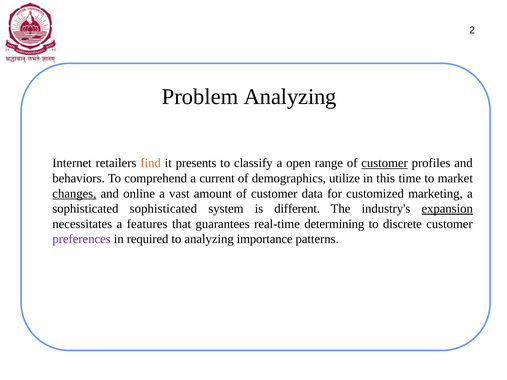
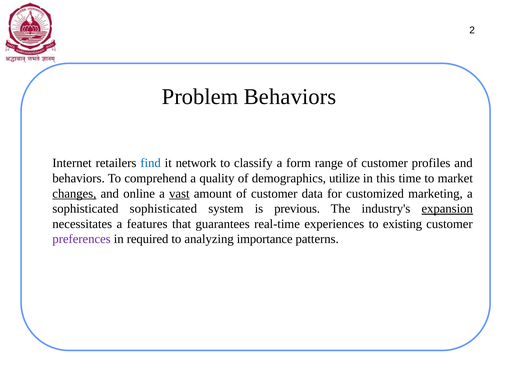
Problem Analyzing: Analyzing -> Behaviors
find colour: orange -> blue
presents: presents -> network
open: open -> form
customer at (385, 163) underline: present -> none
current: current -> quality
vast underline: none -> present
different: different -> previous
determining: determining -> experiences
discrete: discrete -> existing
